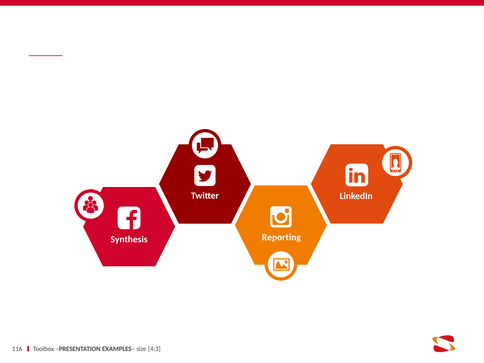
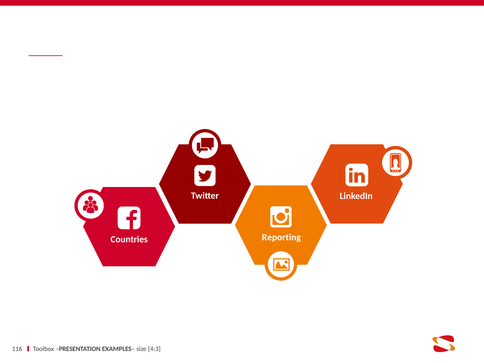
Synthesis: Synthesis -> Countries
